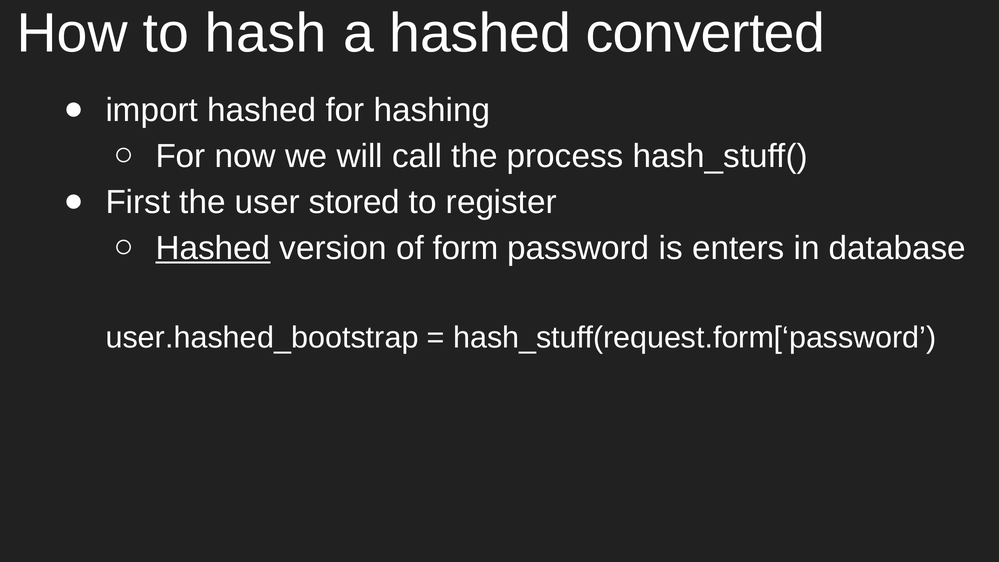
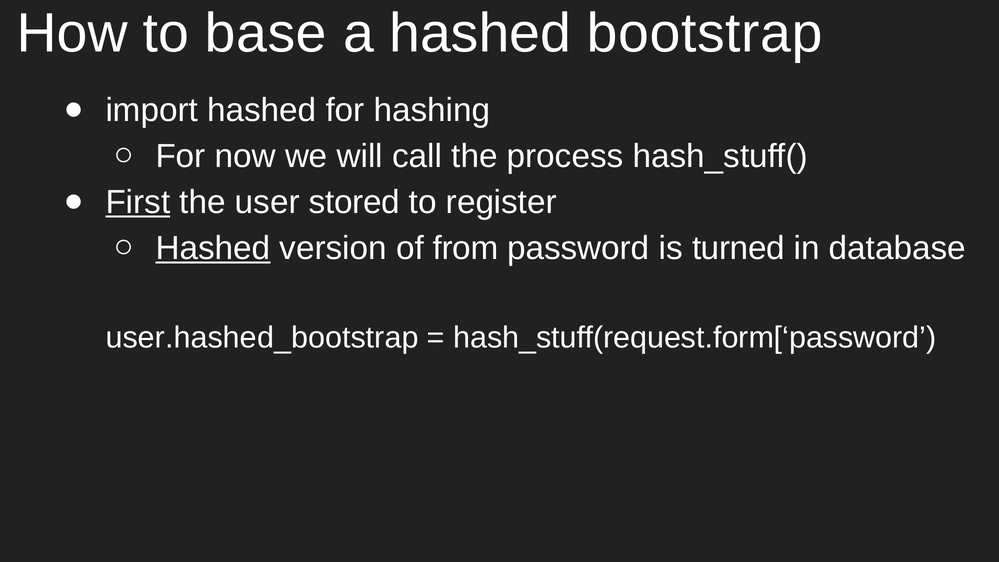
hash: hash -> base
converted: converted -> bootstrap
First underline: none -> present
form: form -> from
enters: enters -> turned
